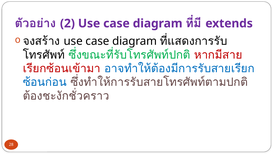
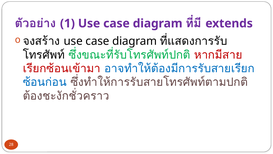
2: 2 -> 1
